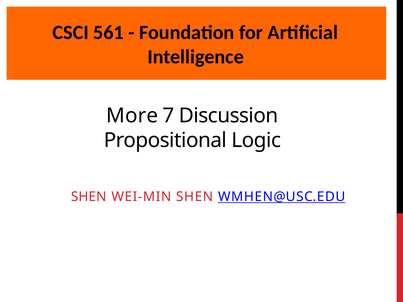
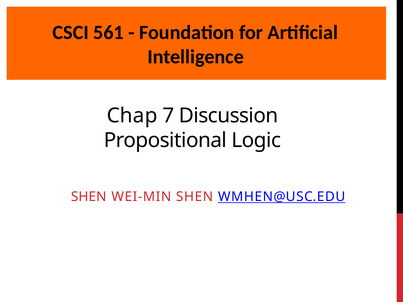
More: More -> Chap
